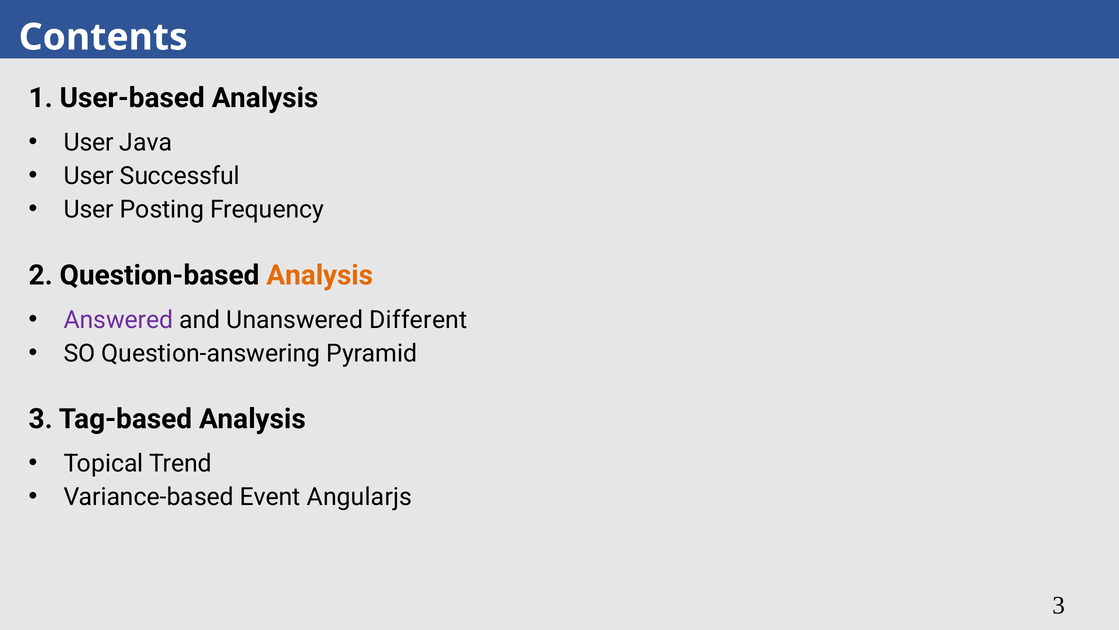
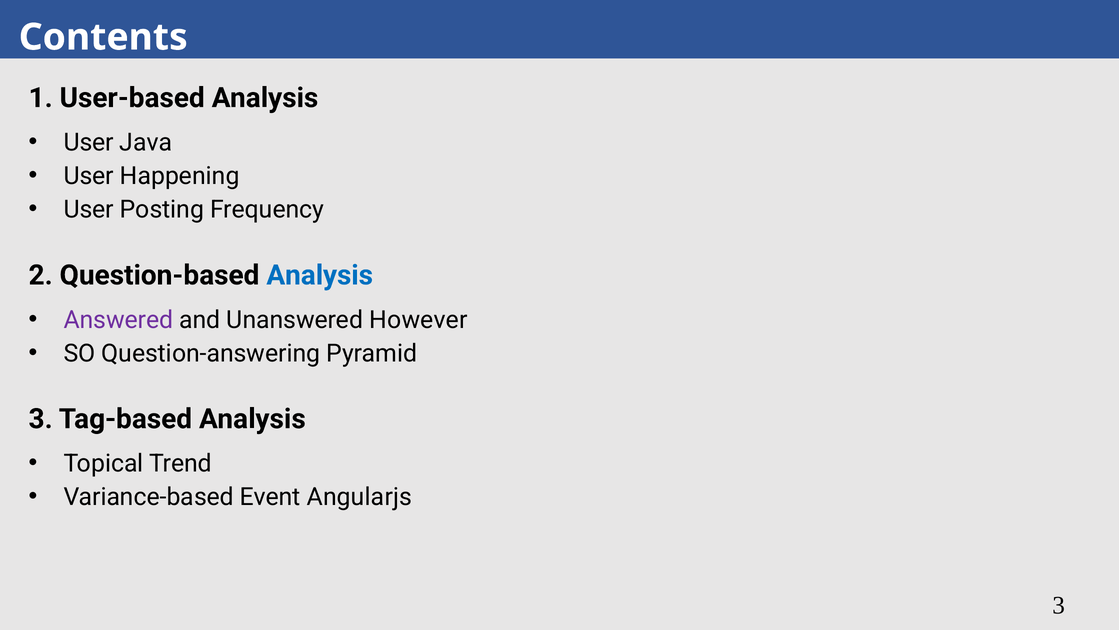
Successful: Successful -> Happening
Analysis at (320, 275) colour: orange -> blue
Different: Different -> However
